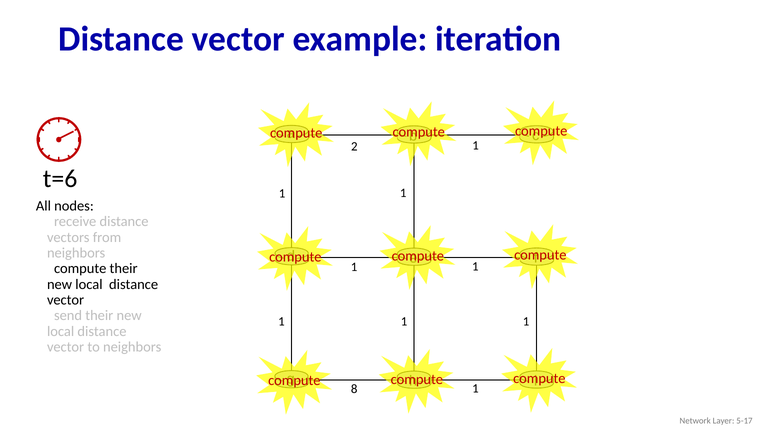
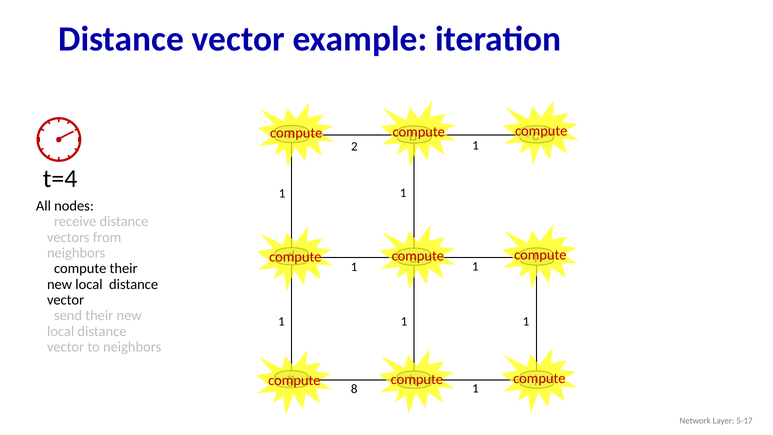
t=6: t=6 -> t=4
